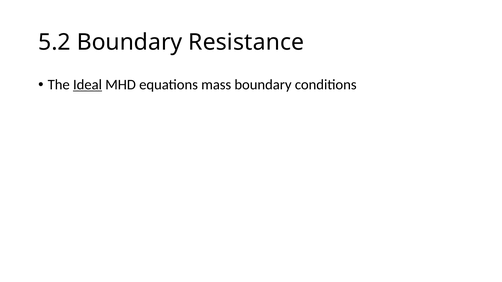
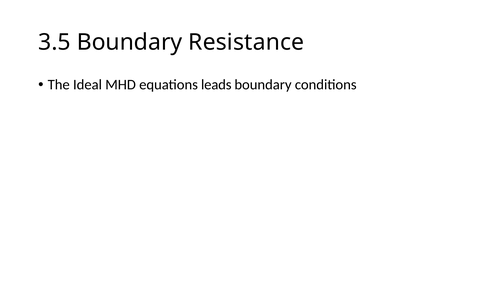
5.2: 5.2 -> 3.5
Ideal underline: present -> none
mass: mass -> leads
